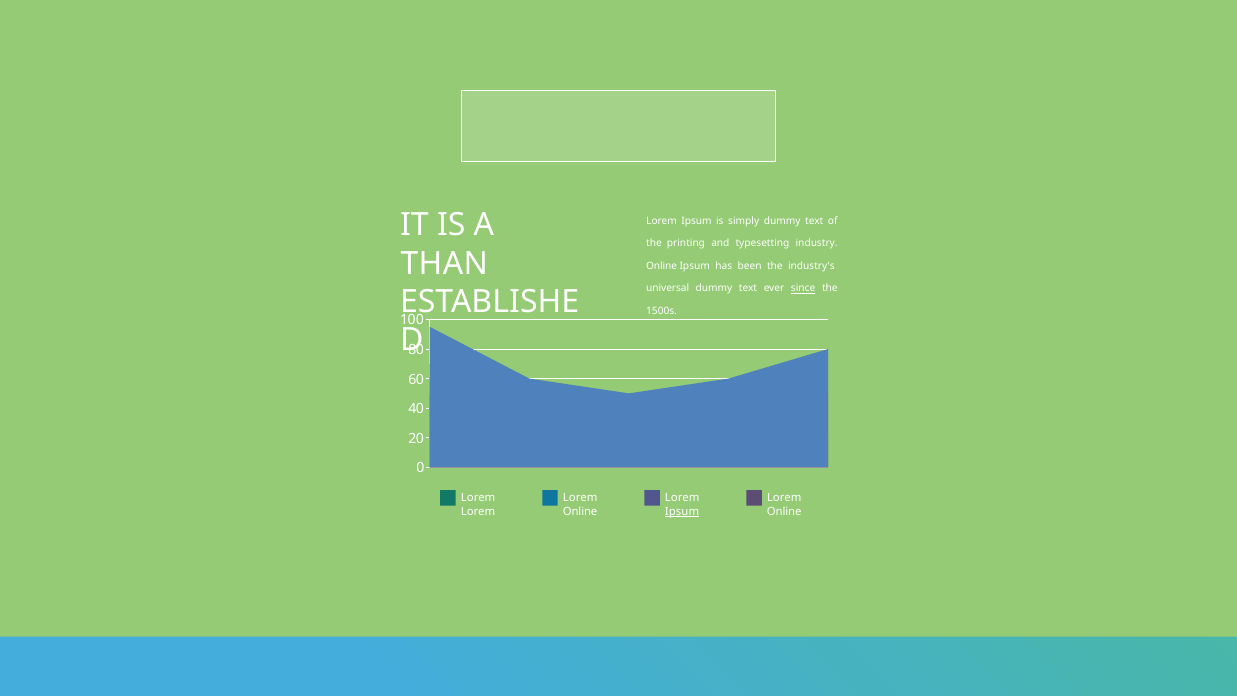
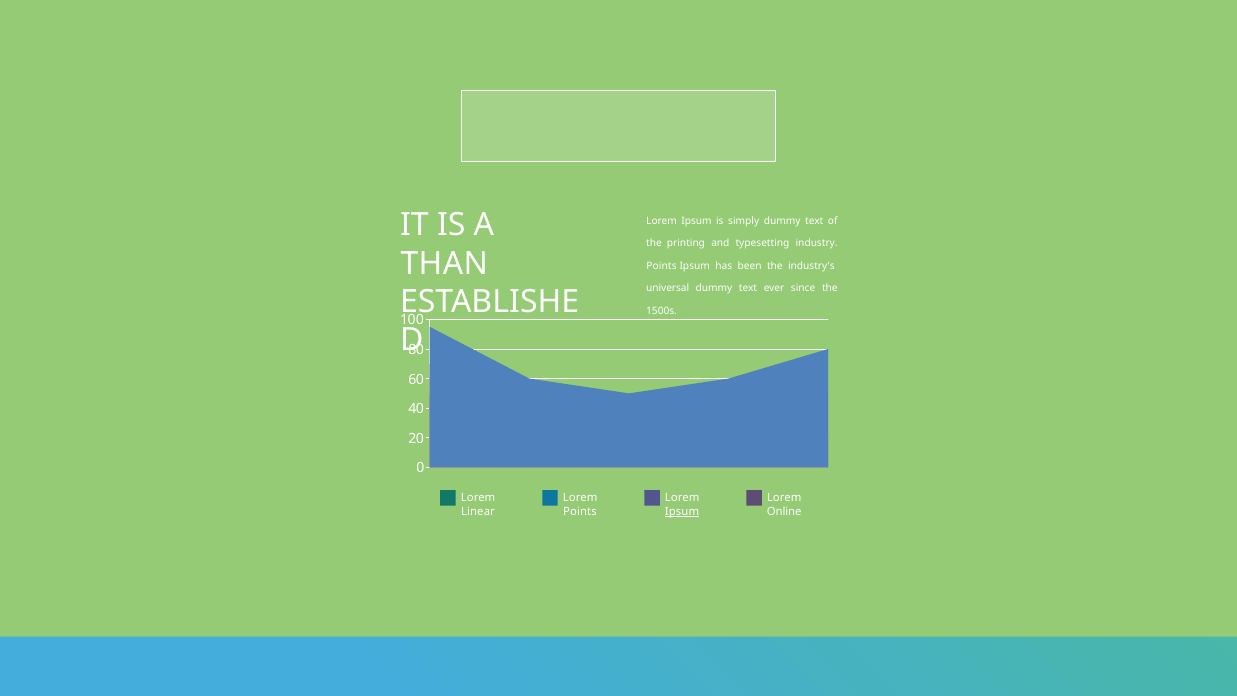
Online at (662, 266): Online -> Points
since underline: present -> none
Lorem at (478, 512): Lorem -> Linear
Online at (580, 512): Online -> Points
